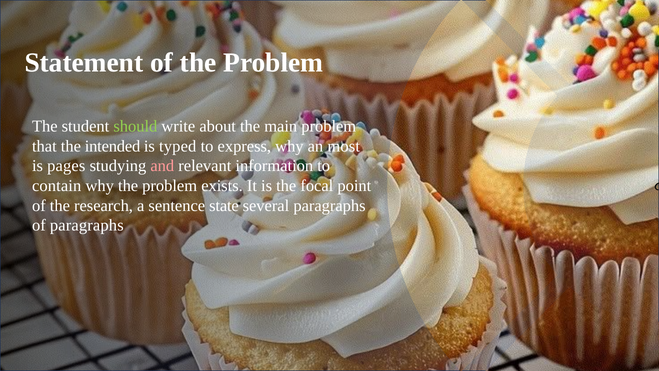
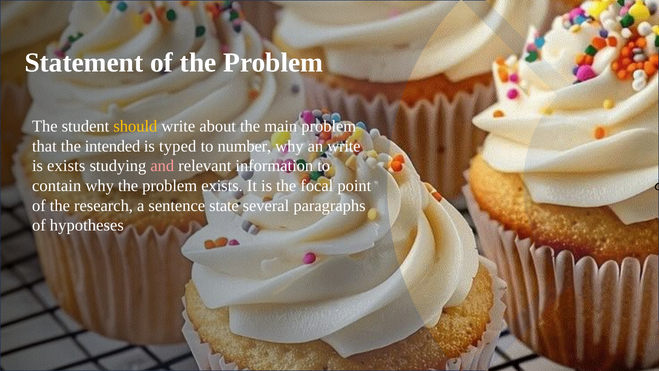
should colour: light green -> yellow
express: express -> number
an most: most -> write
is pages: pages -> exists
of paragraphs: paragraphs -> hypotheses
